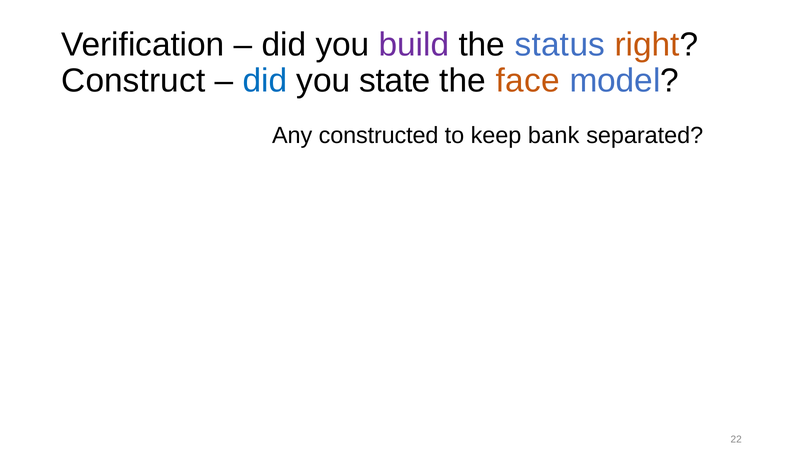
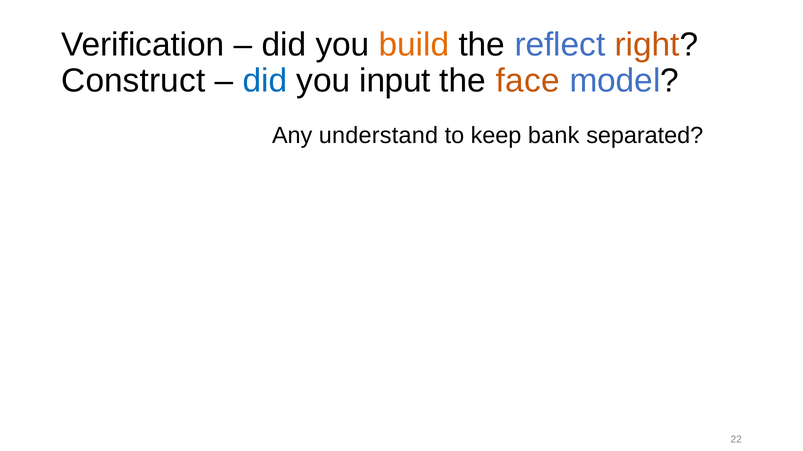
build colour: purple -> orange
status: status -> reflect
state: state -> input
constructed: constructed -> understand
